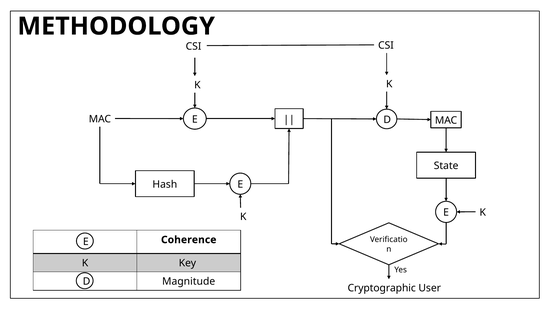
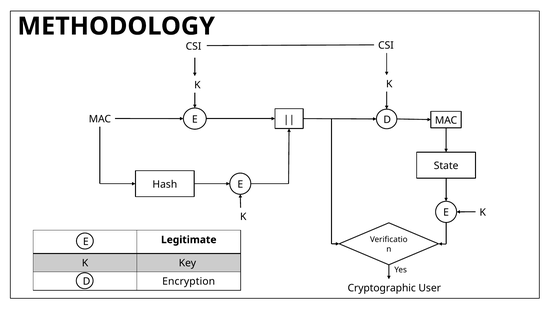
Coherence: Coherence -> Legitimate
Magnitude: Magnitude -> Encryption
